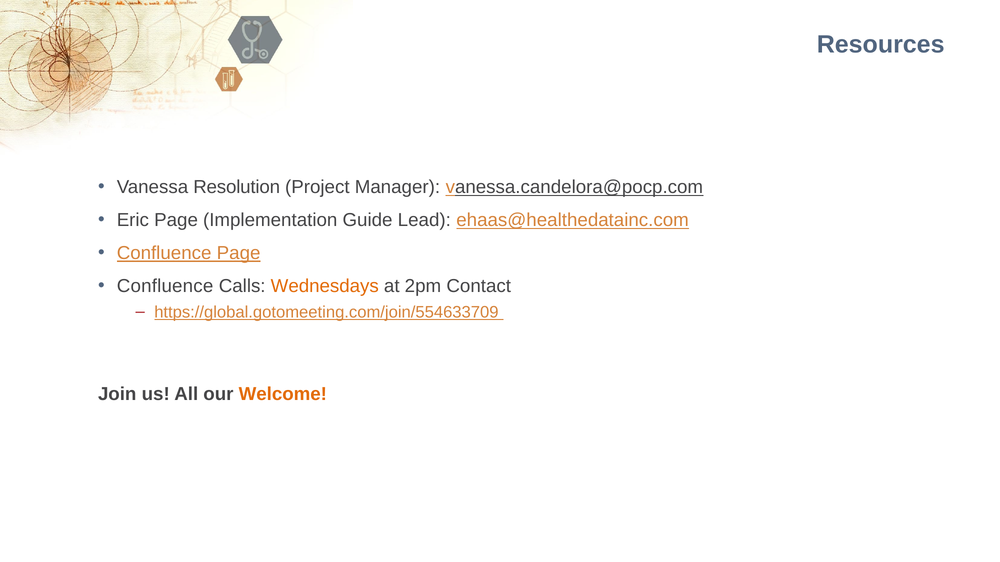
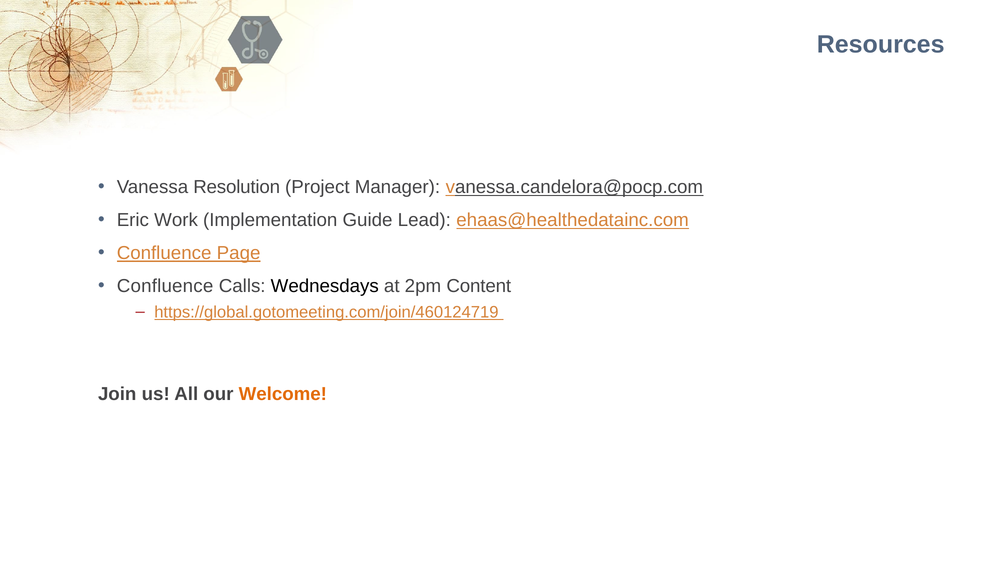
Eric Page: Page -> Work
Wednesdays colour: orange -> black
Contact: Contact -> Content
https://global.gotomeeting.com/join/554633709: https://global.gotomeeting.com/join/554633709 -> https://global.gotomeeting.com/join/460124719
